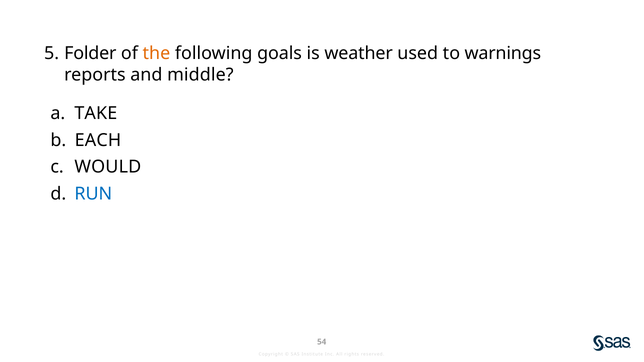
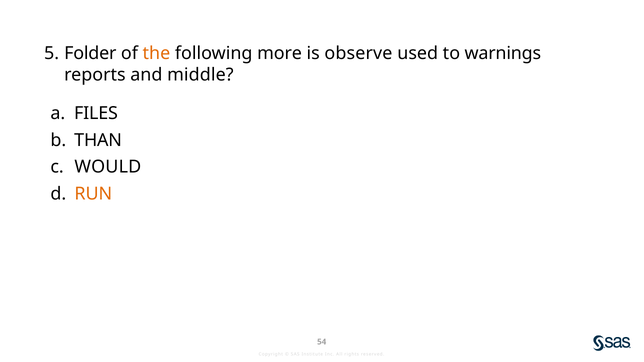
goals: goals -> more
weather: weather -> observe
TAKE: TAKE -> FILES
EACH: EACH -> THAN
RUN colour: blue -> orange
